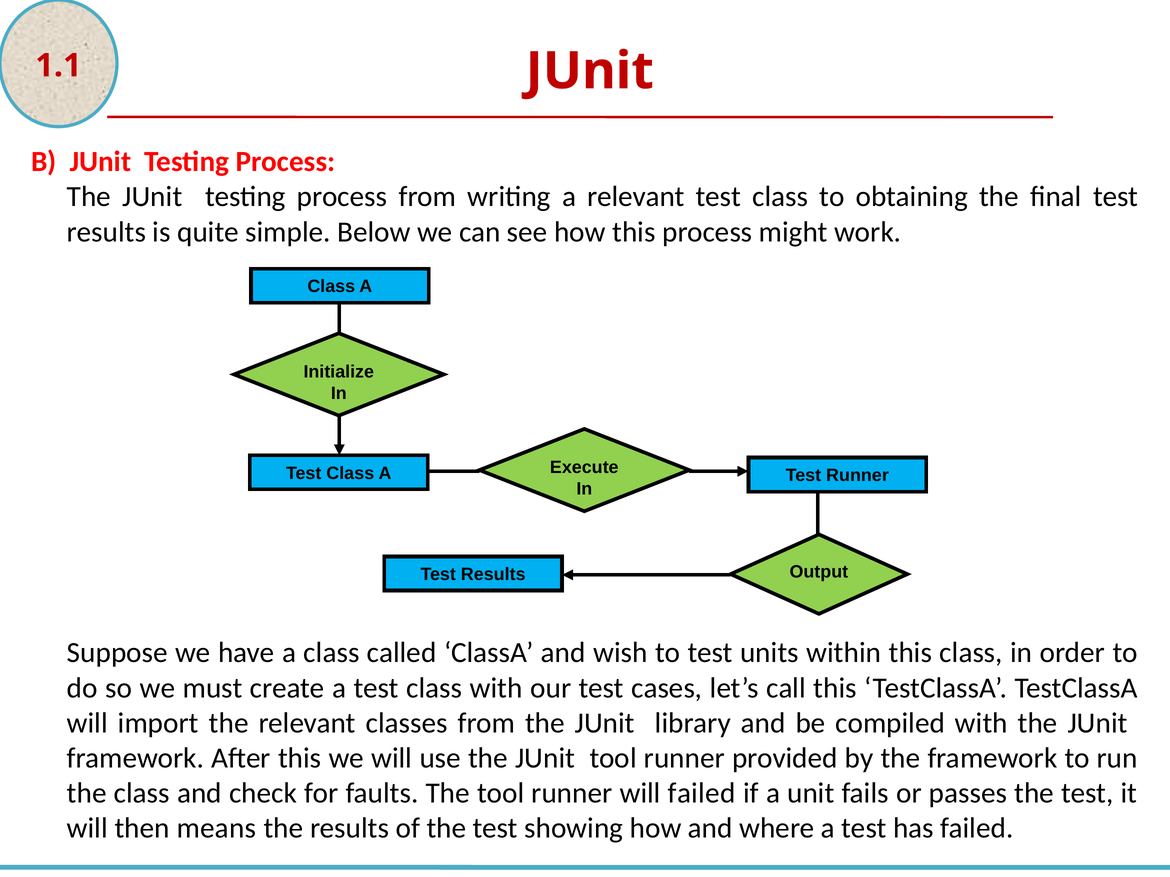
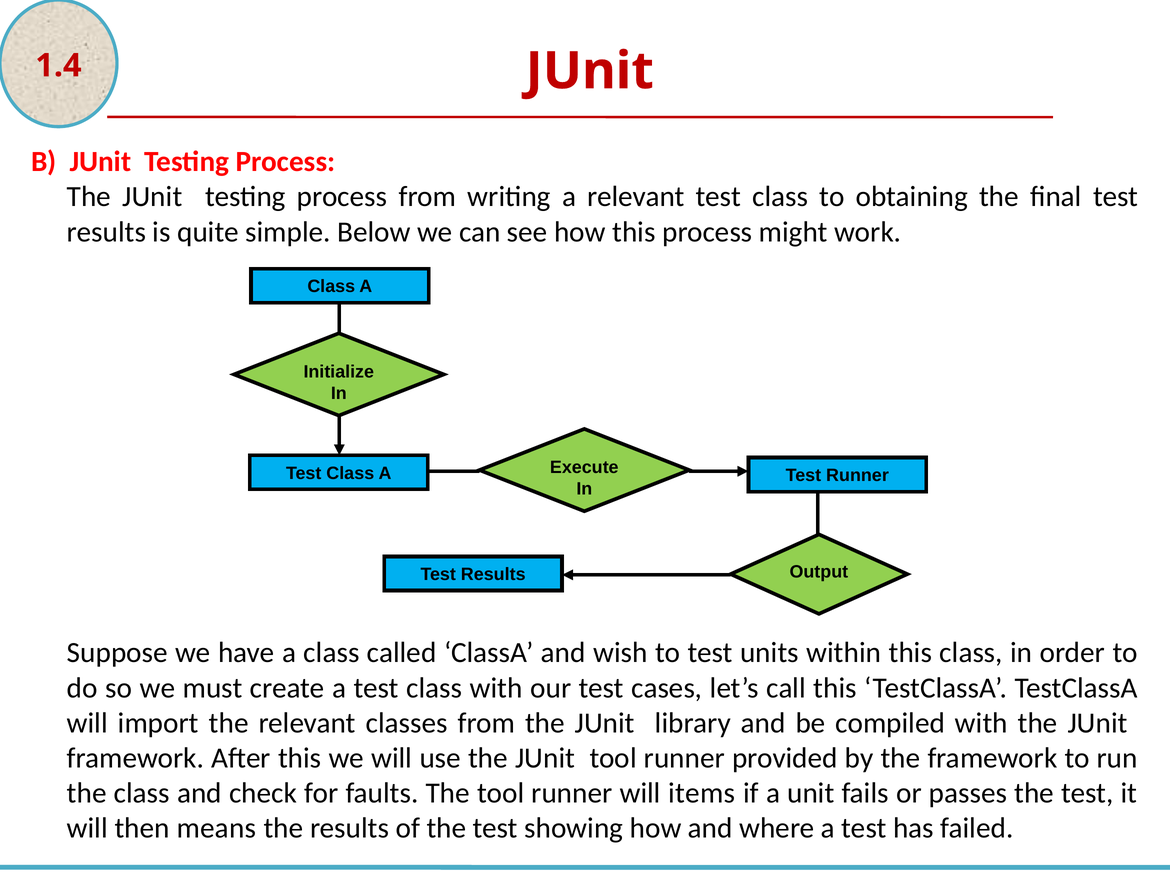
1.1: 1.1 -> 1.4
will failed: failed -> items
